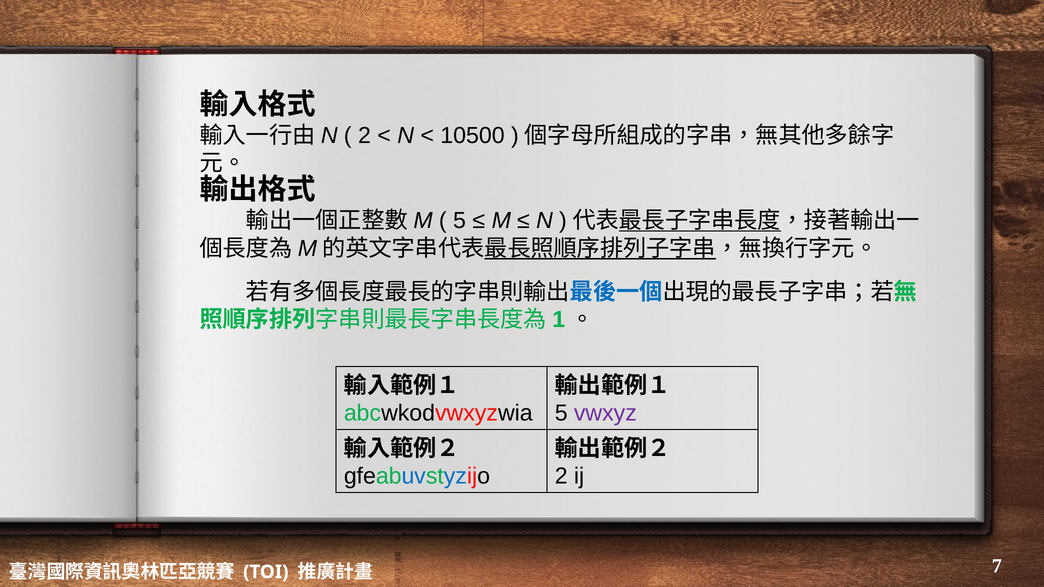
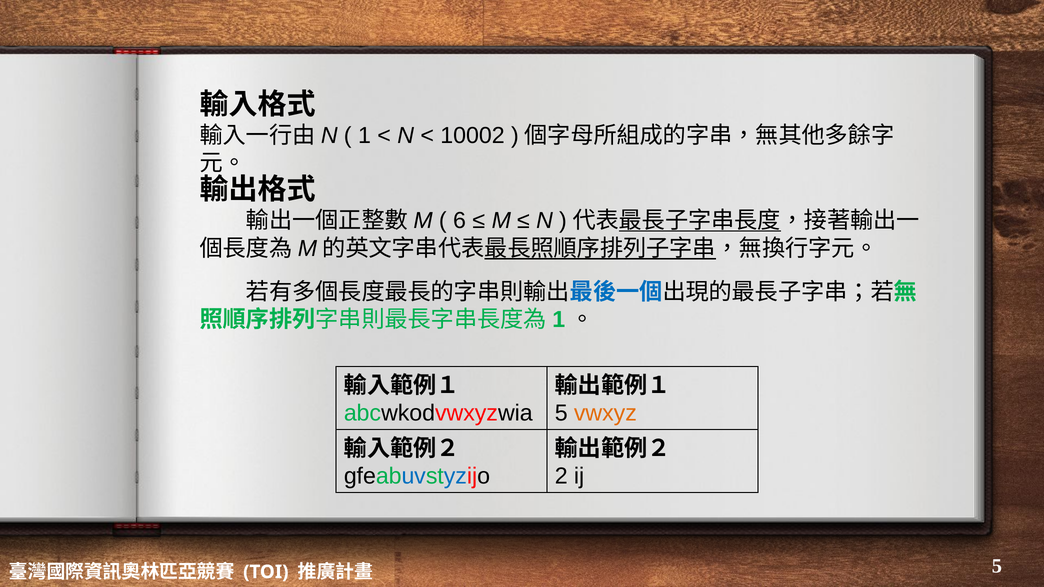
2 at (365, 136): 2 -> 1
10500: 10500 -> 10002
5 at (460, 221): 5 -> 6
vwxyz colour: purple -> orange
7 at (997, 566): 7 -> 5
